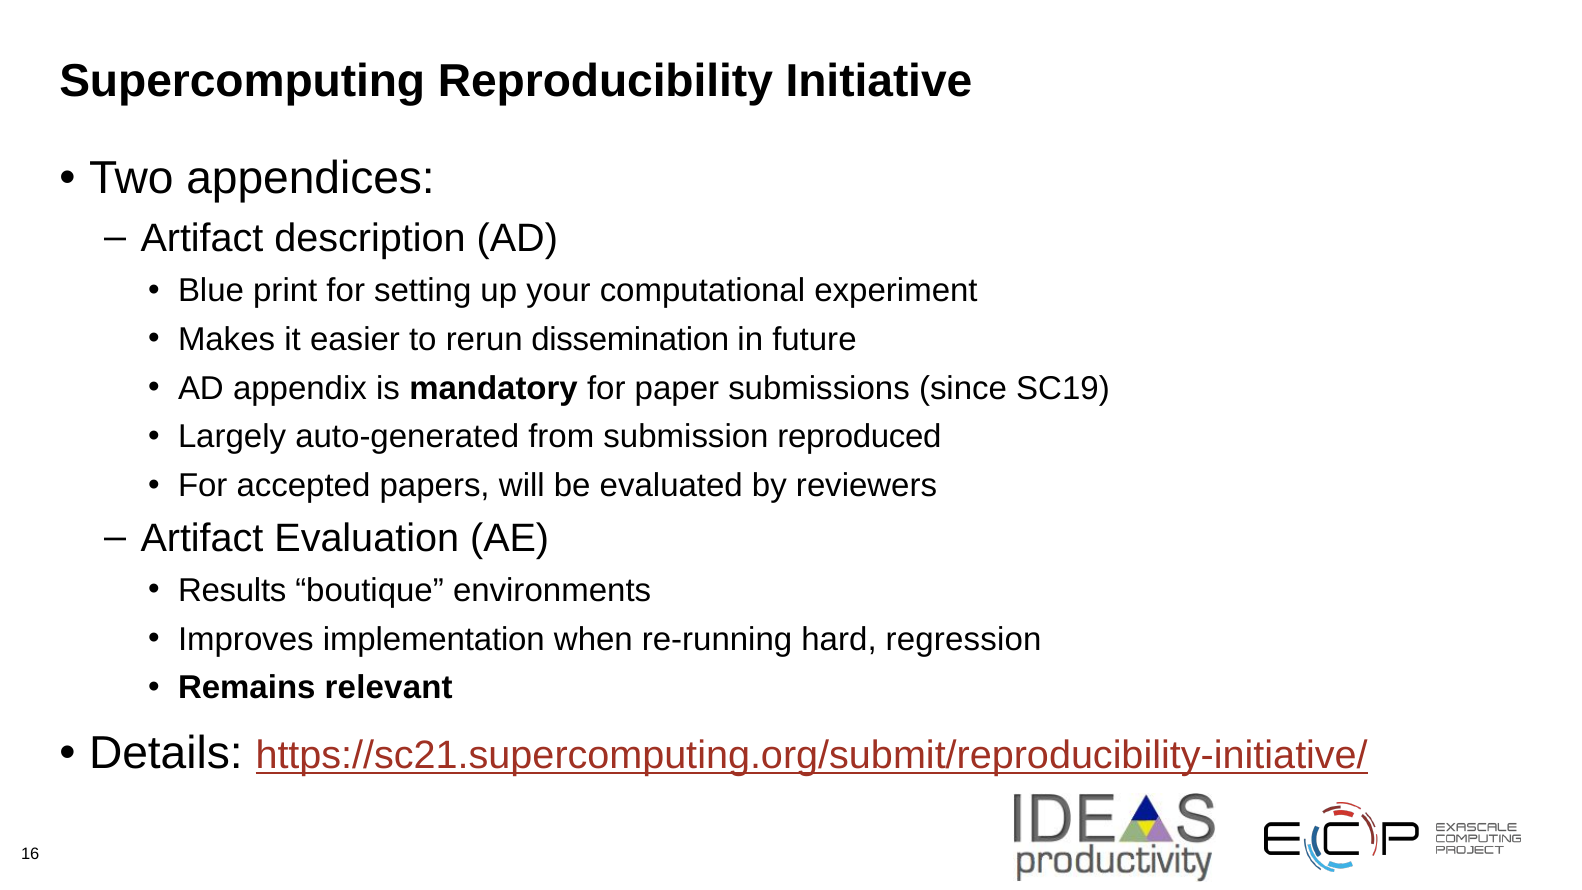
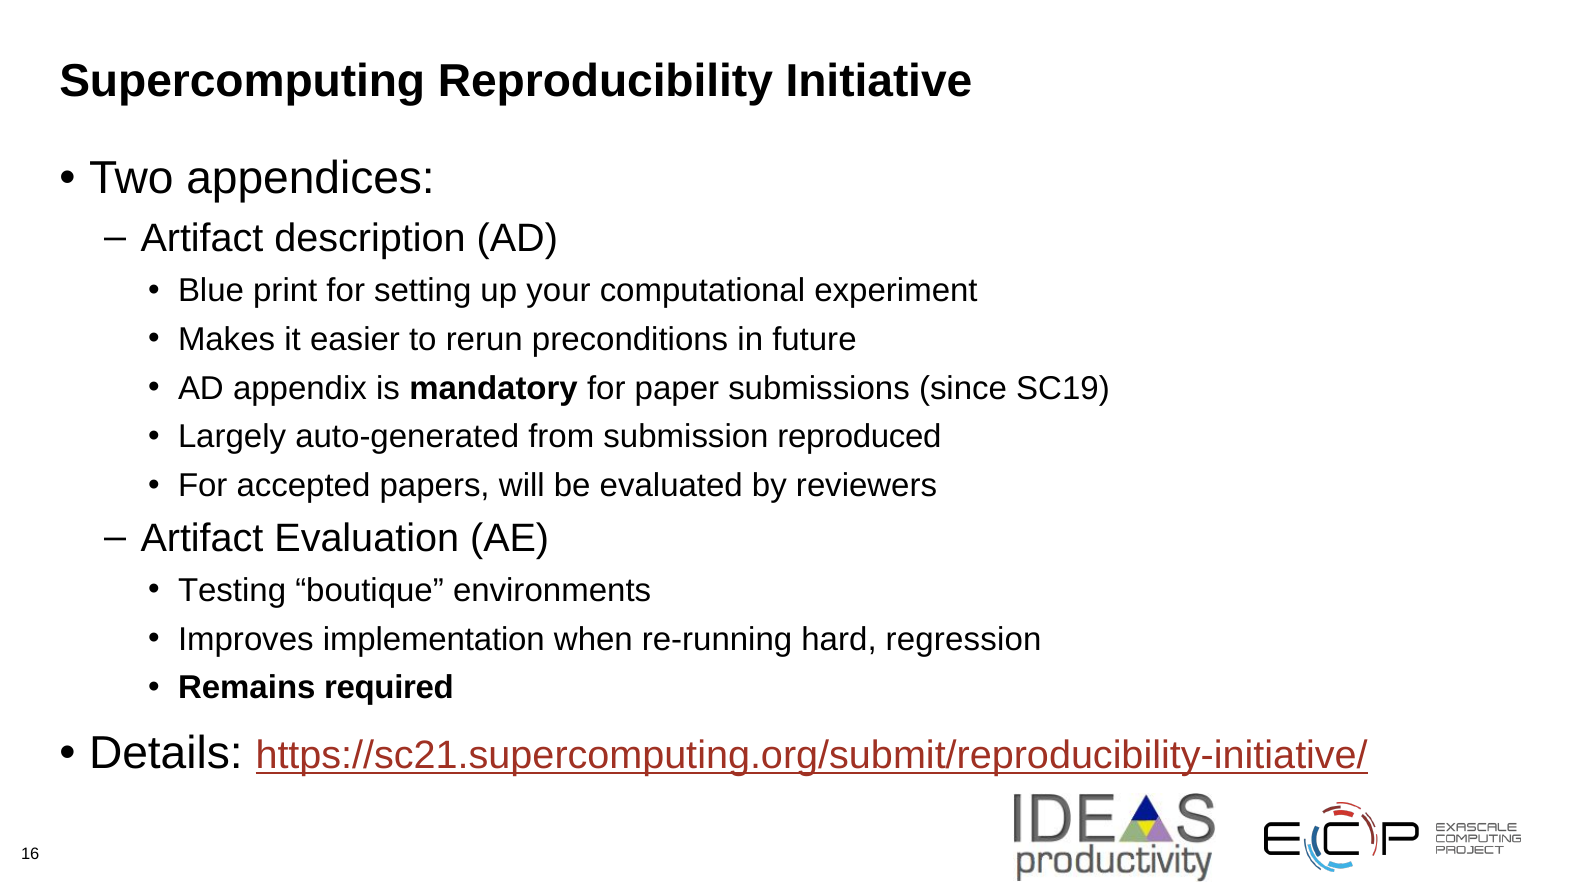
dissemination: dissemination -> preconditions
Results: Results -> Testing
relevant: relevant -> required
